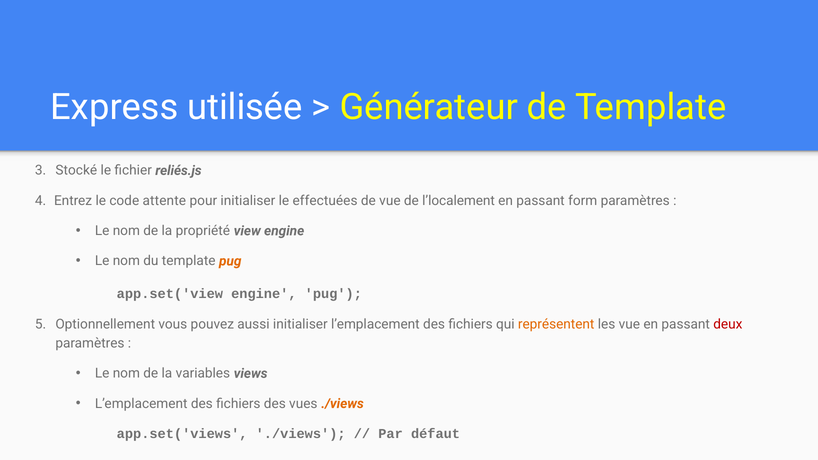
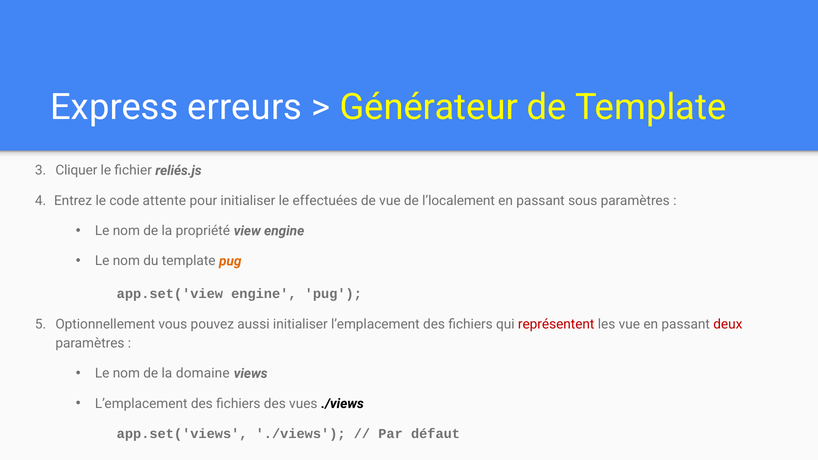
utilisée: utilisée -> erreurs
Stocké: Stocké -> Cliquer
form: form -> sous
représentent colour: orange -> red
variables: variables -> domaine
./views at (343, 404) colour: orange -> black
